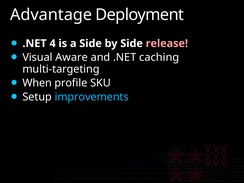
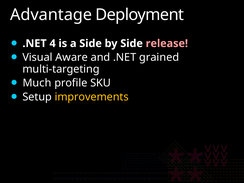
caching: caching -> grained
When: When -> Much
improvements colour: light blue -> yellow
